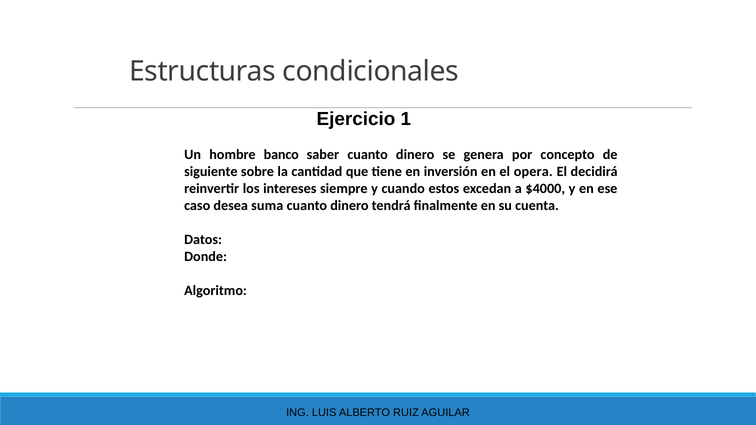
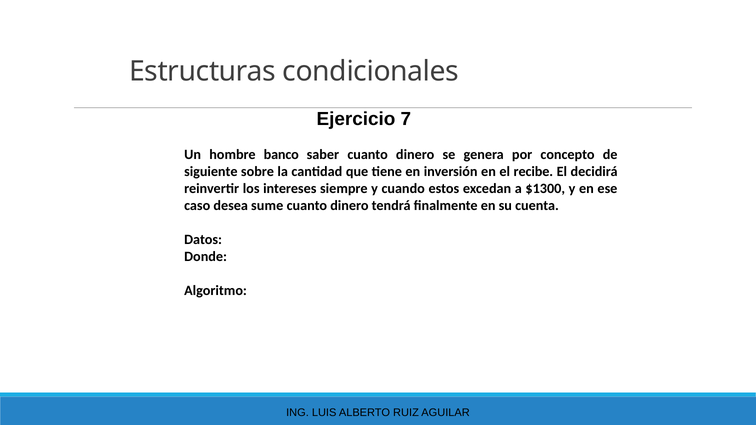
1: 1 -> 7
opera: opera -> recibe
$4000: $4000 -> $1300
suma: suma -> sume
